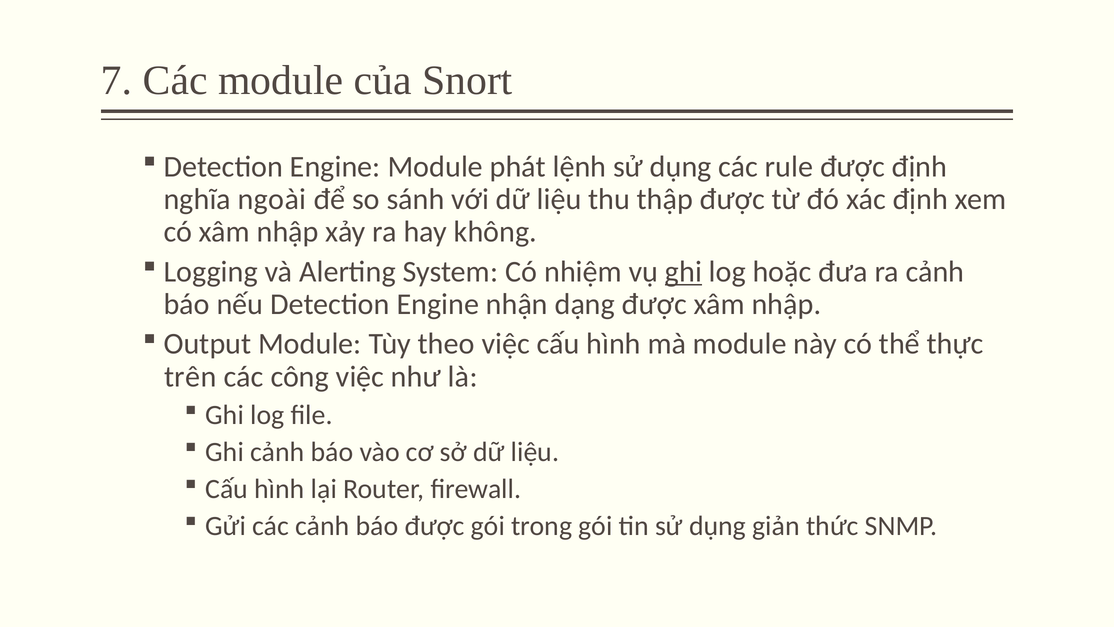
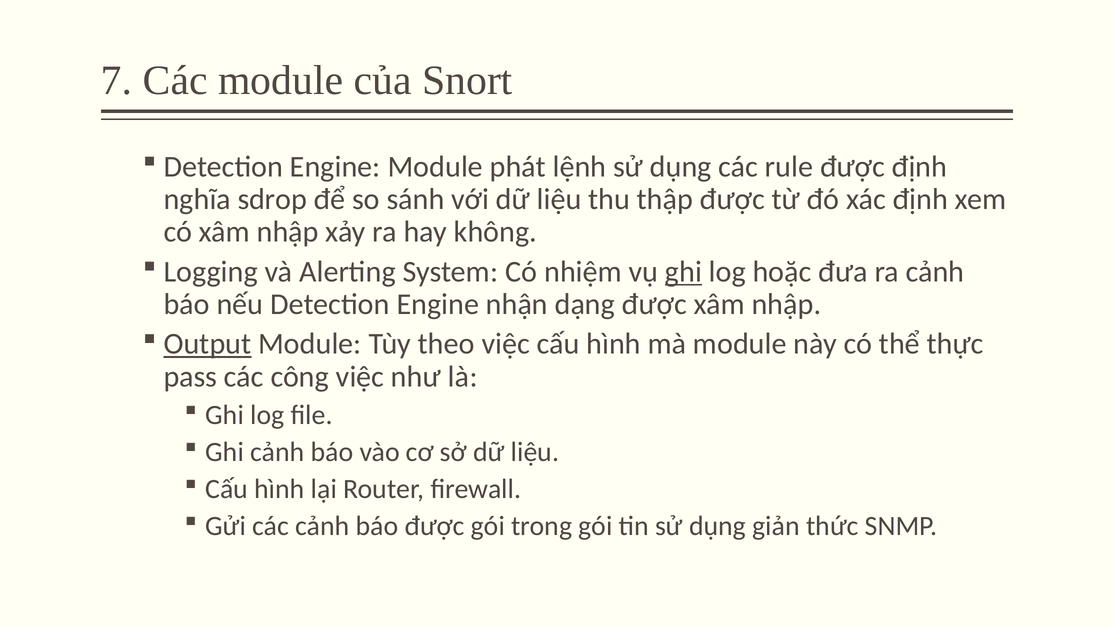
ngoài: ngoài -> sdrop
Output underline: none -> present
trên: trên -> pass
